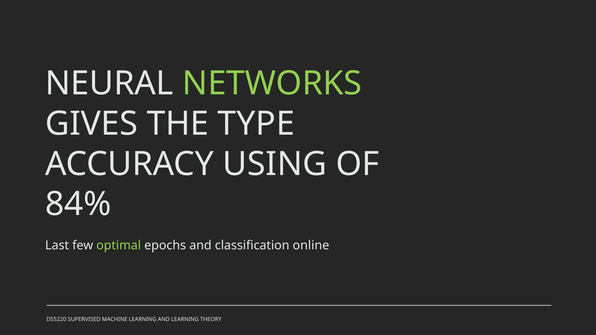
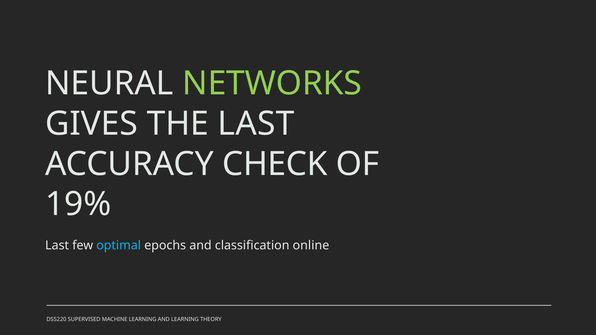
THE TYPE: TYPE -> LAST
USING: USING -> CHECK
84%: 84% -> 19%
optimal colour: light green -> light blue
